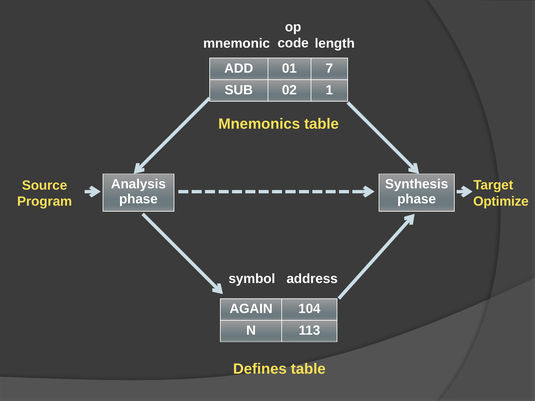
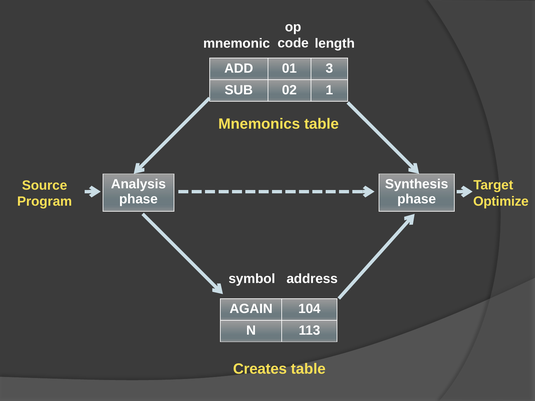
7: 7 -> 3
Defines: Defines -> Creates
